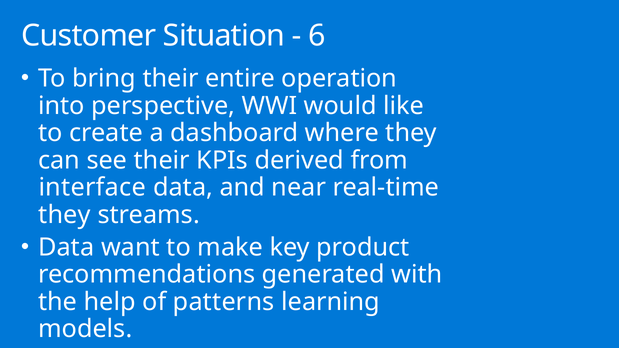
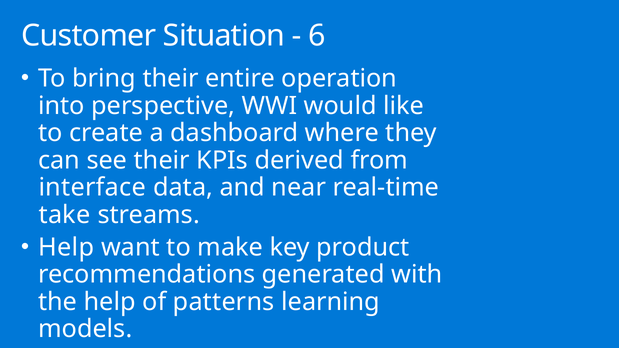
they at (65, 215): they -> take
Data at (66, 247): Data -> Help
